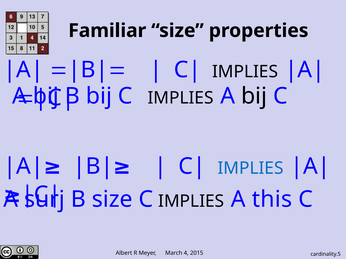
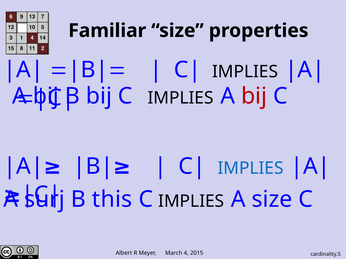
bij at (254, 96) colour: black -> red
B size: size -> this
A this: this -> size
